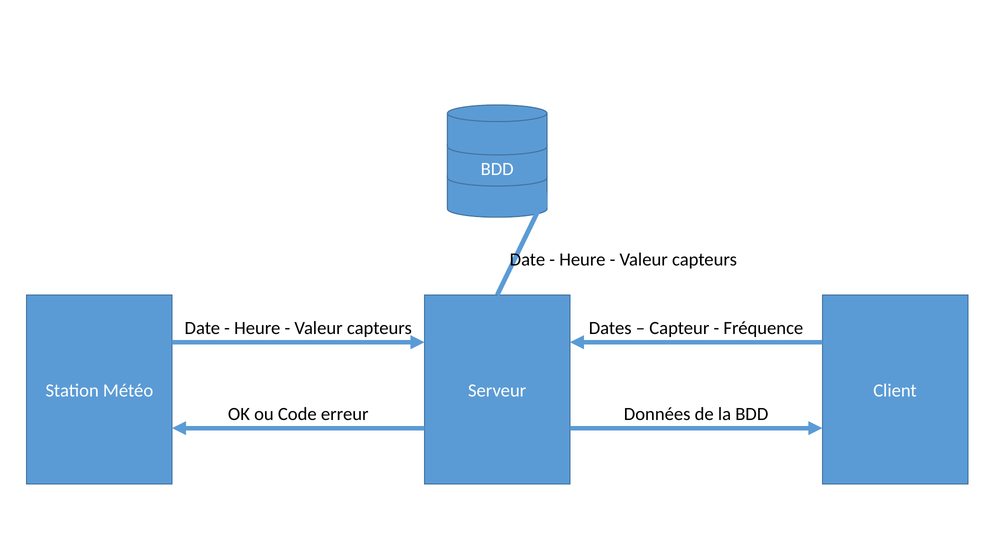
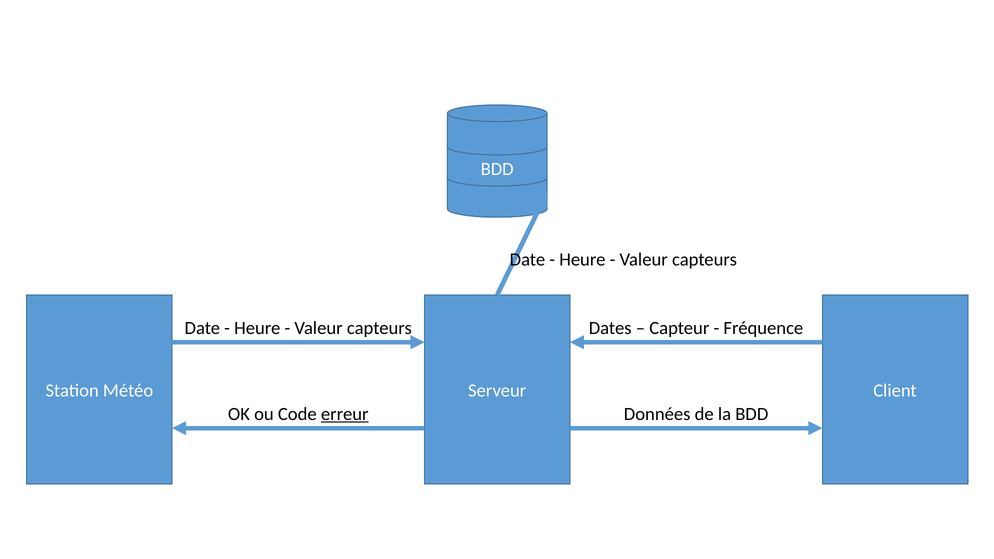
erreur underline: none -> present
